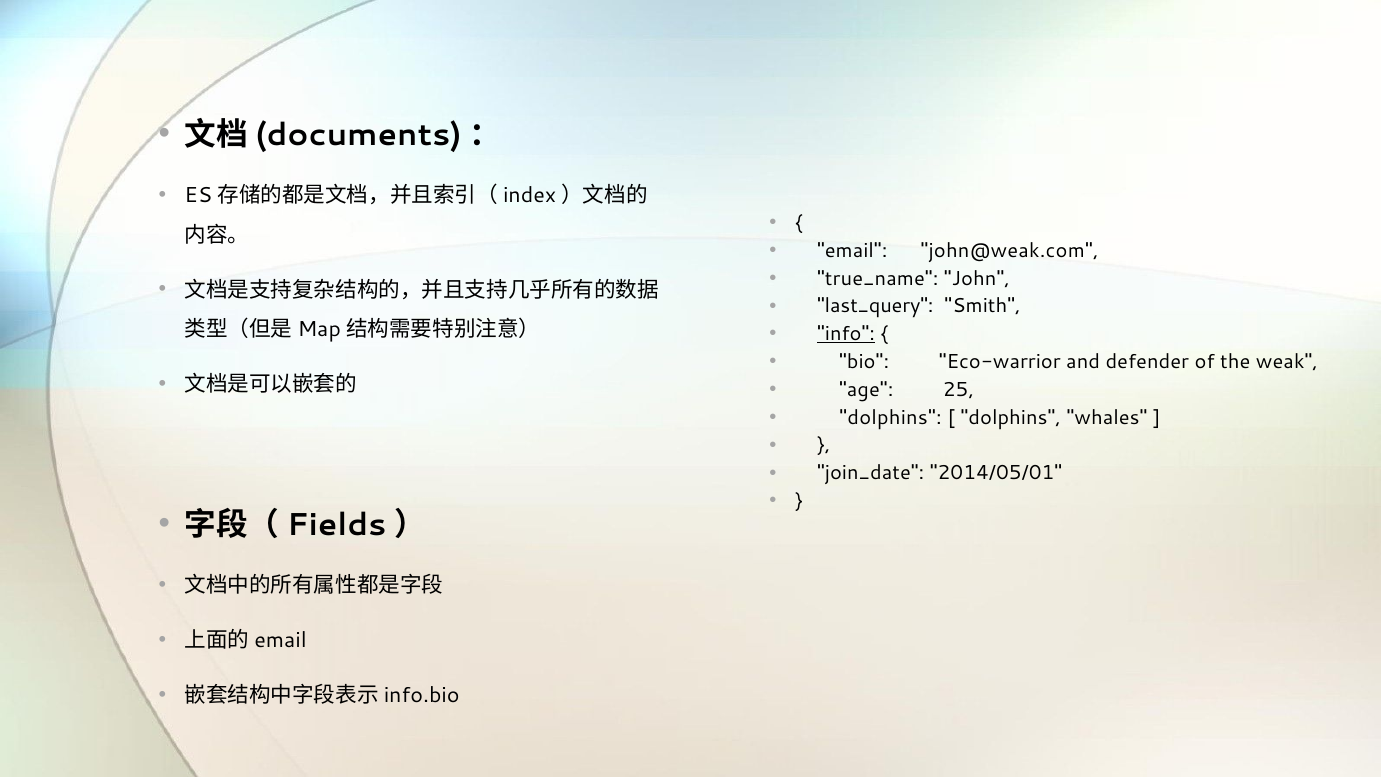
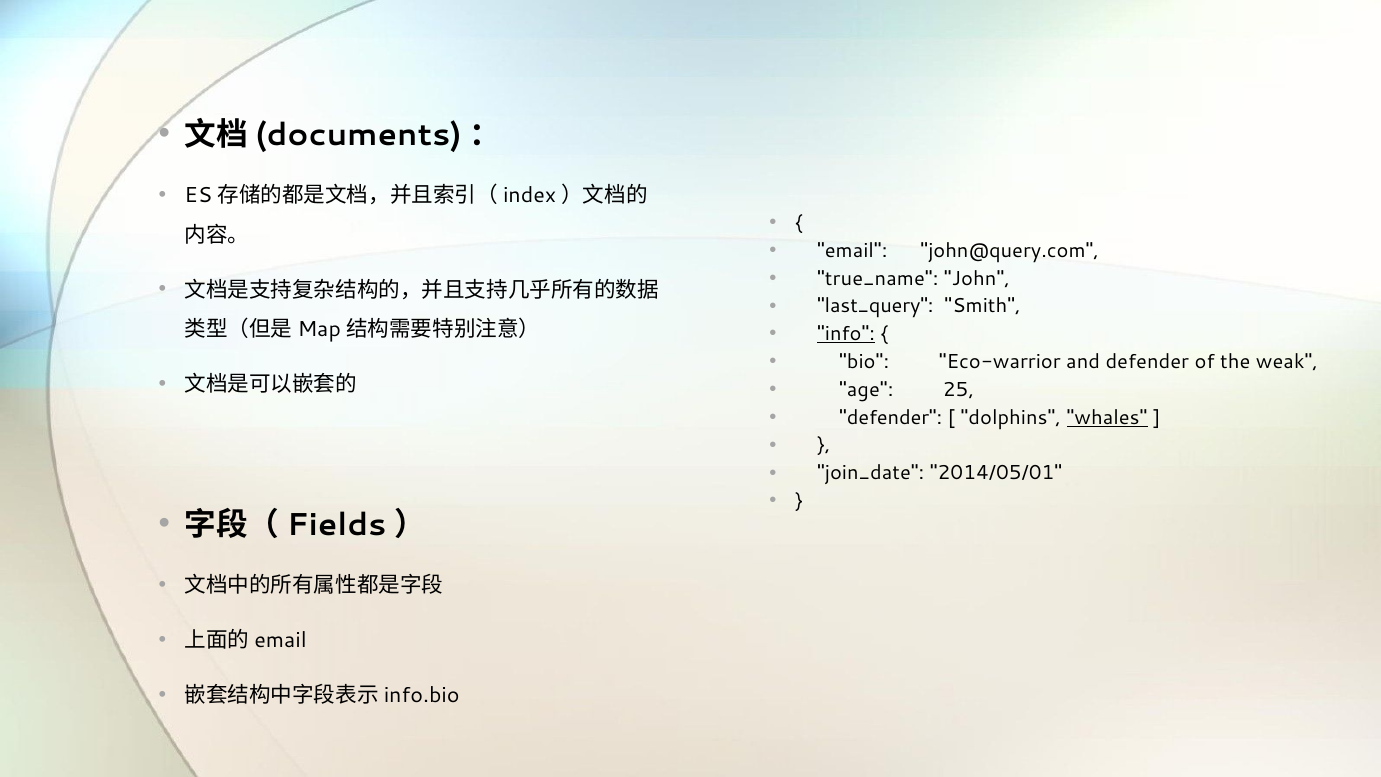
john@weak.com: john@weak.com -> john@query.com
dolphins at (891, 417): dolphins -> defender
whales underline: none -> present
